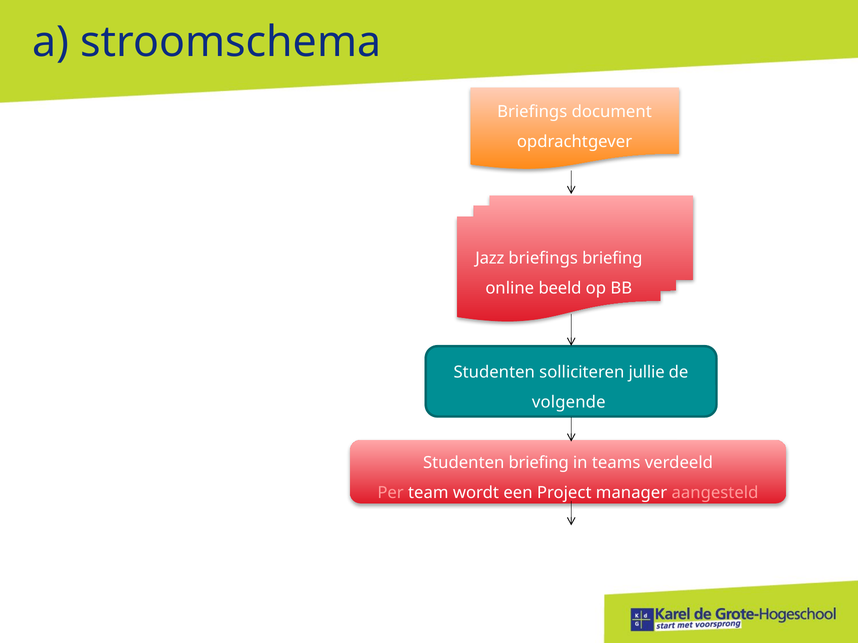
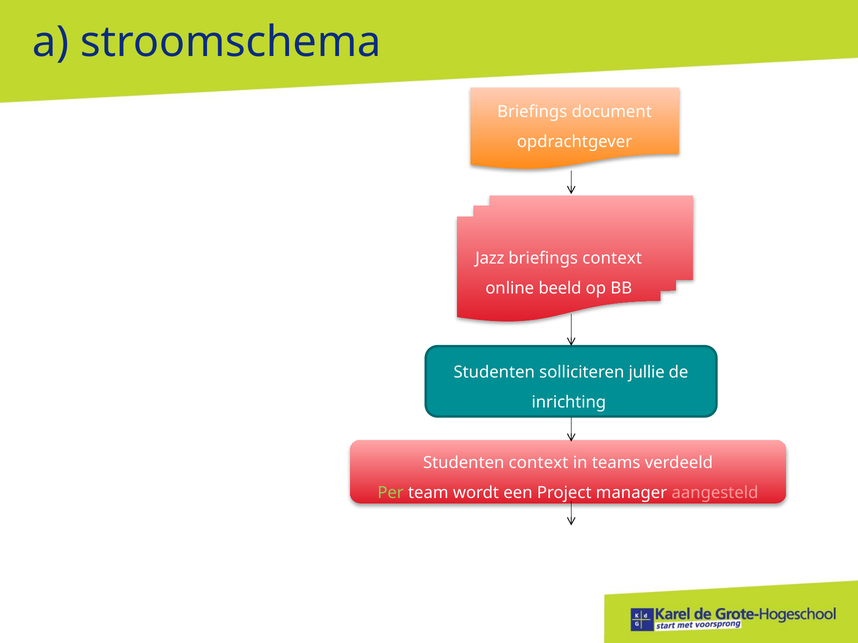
briefings briefing: briefing -> context
volgende: volgende -> inrichting
Studenten briefing: briefing -> context
Per colour: pink -> light green
